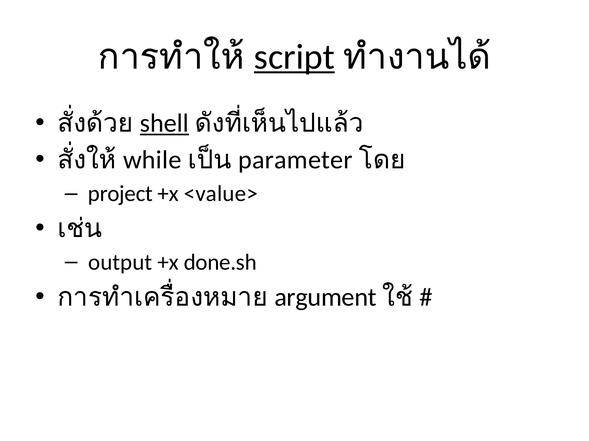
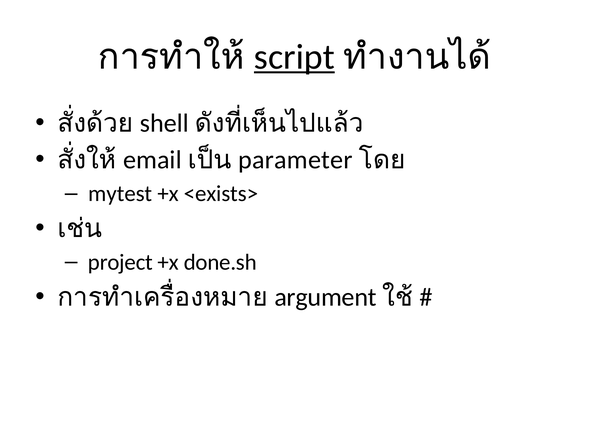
shell underline: present -> none
while: while -> email
project: project -> mytest
<value>: <value> -> <exists>
output: output -> project
